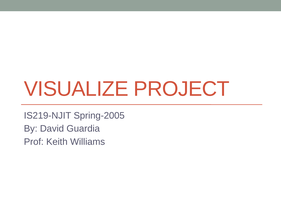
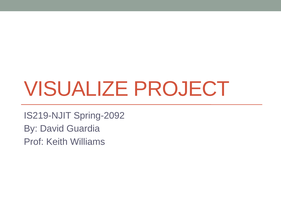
Spring-2005: Spring-2005 -> Spring-2092
